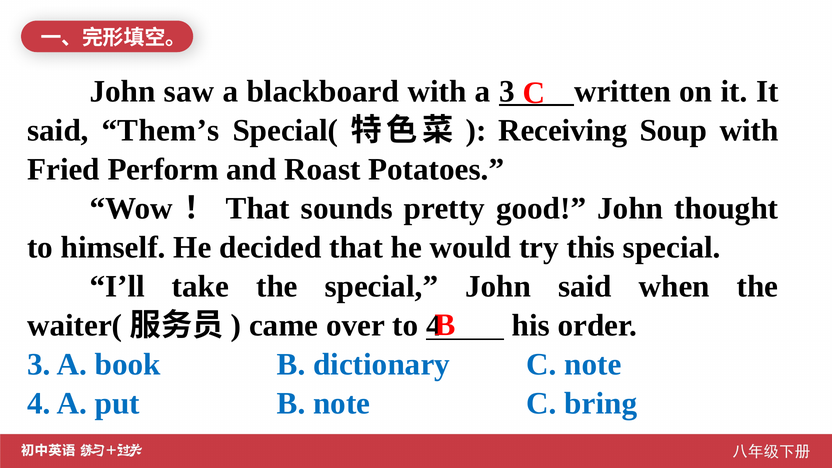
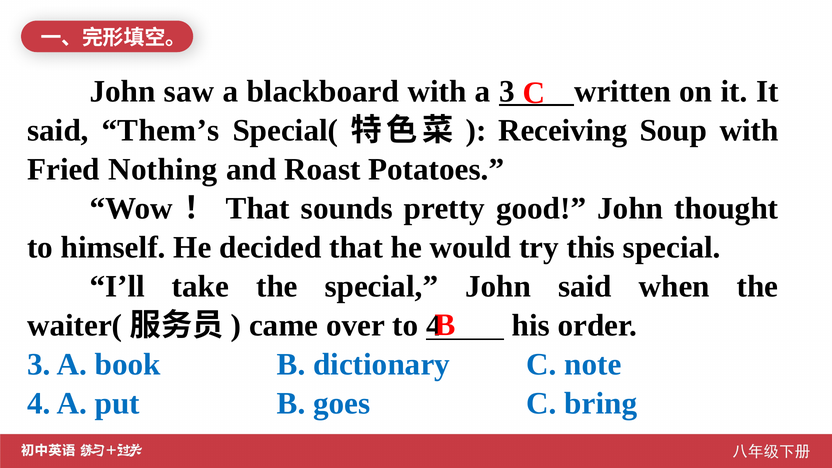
Perform: Perform -> Nothing
B note: note -> goes
